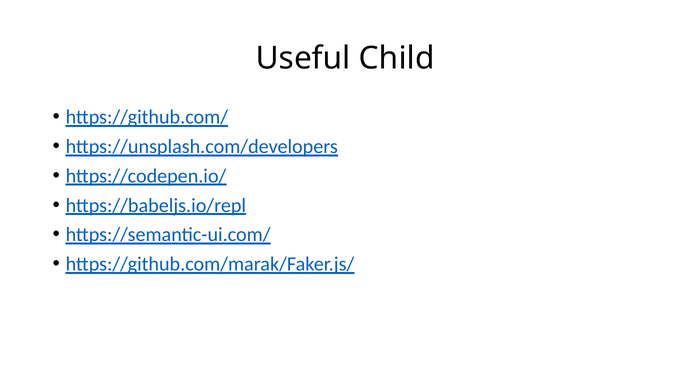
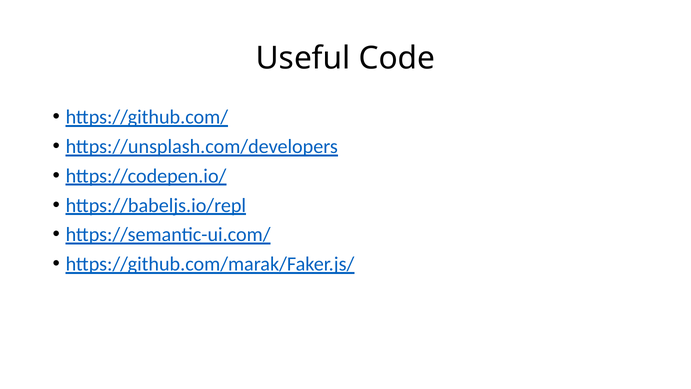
Child: Child -> Code
